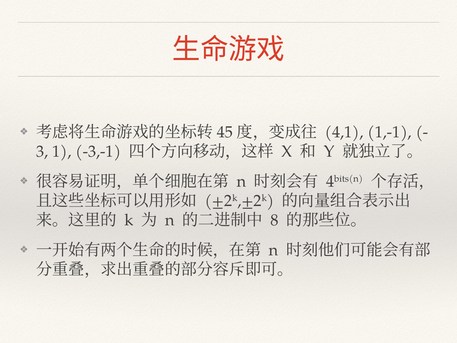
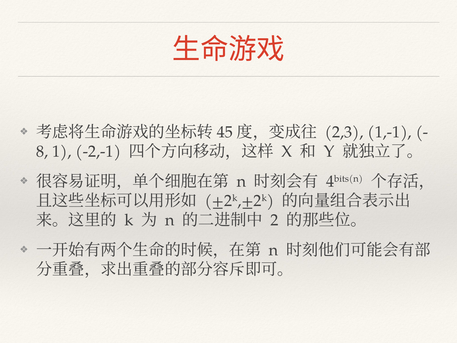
4,1: 4,1 -> 2,3
3: 3 -> 8
-3,-1: -3,-1 -> -2,-1
8: 8 -> 2
